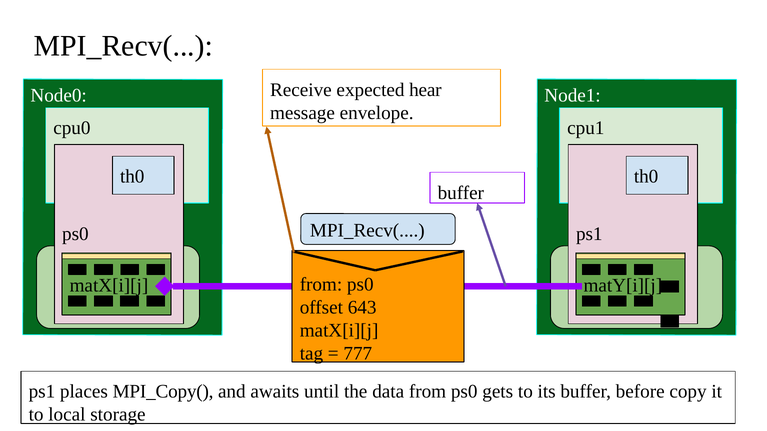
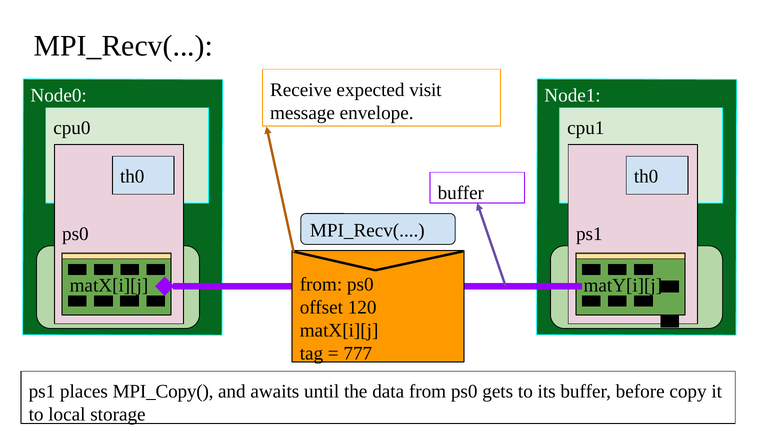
hear: hear -> visit
643: 643 -> 120
